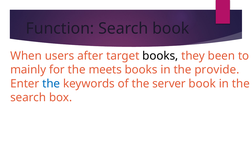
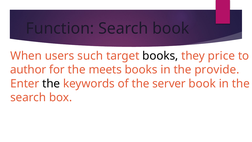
after: after -> such
been: been -> price
mainly: mainly -> author
the at (51, 84) colour: blue -> black
